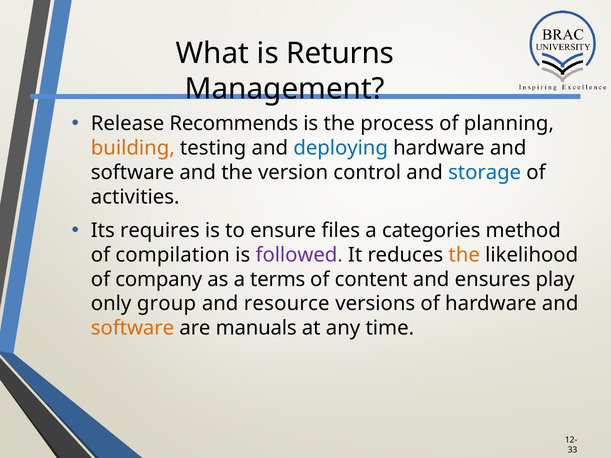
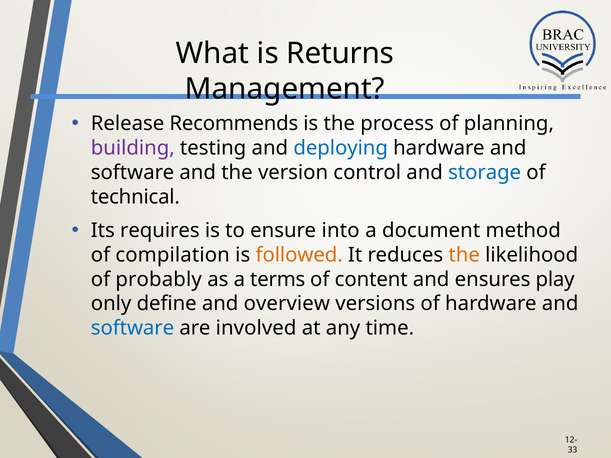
building colour: orange -> purple
activities: activities -> technical
files: files -> into
categories: categories -> document
followed colour: purple -> orange
company: company -> probably
group: group -> define
resource: resource -> overview
software at (133, 328) colour: orange -> blue
manuals: manuals -> involved
